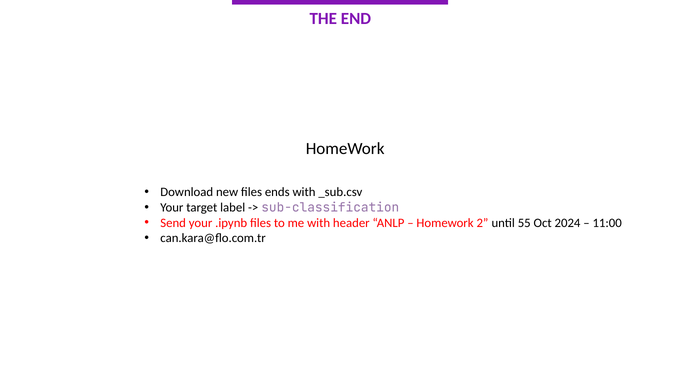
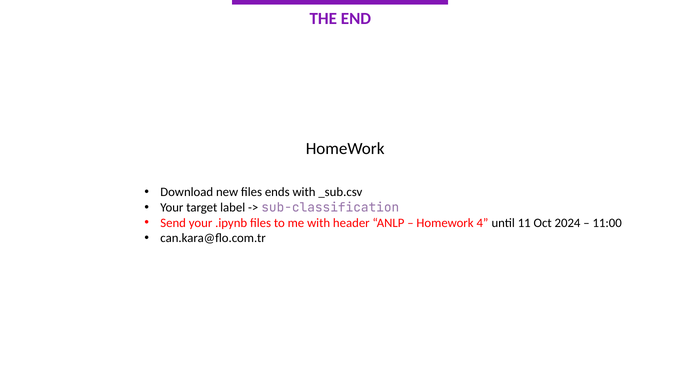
2: 2 -> 4
55: 55 -> 11
